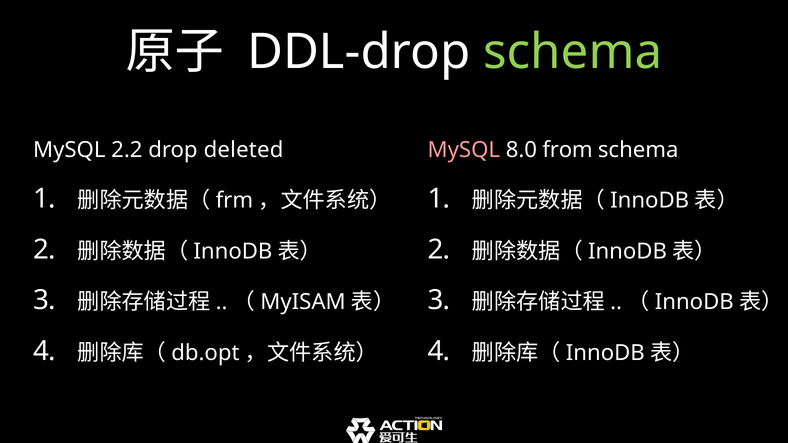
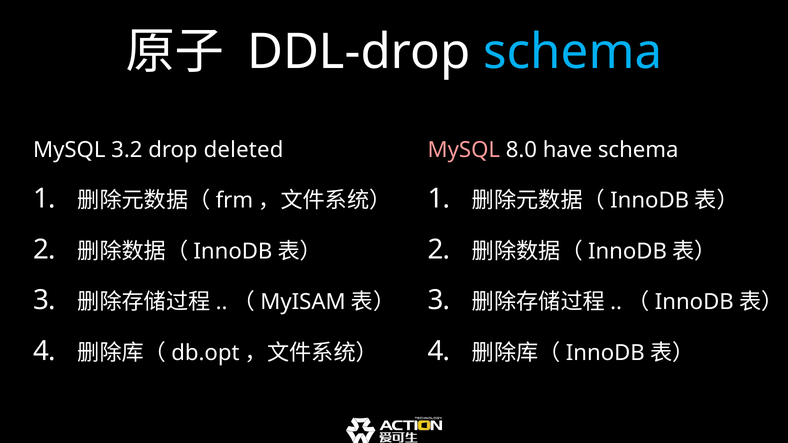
schema at (573, 52) colour: light green -> light blue
2.2: 2.2 -> 3.2
from: from -> have
